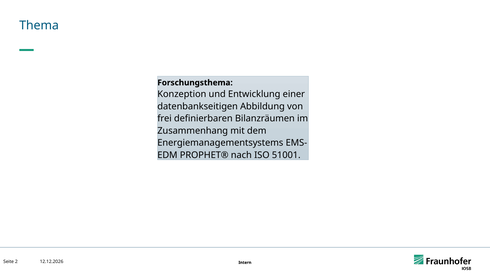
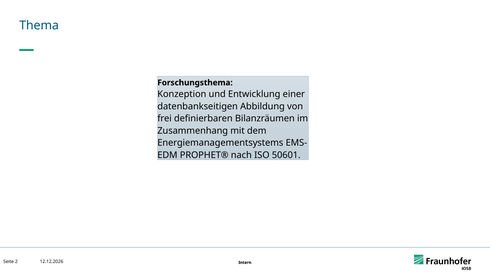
51001: 51001 -> 50601
